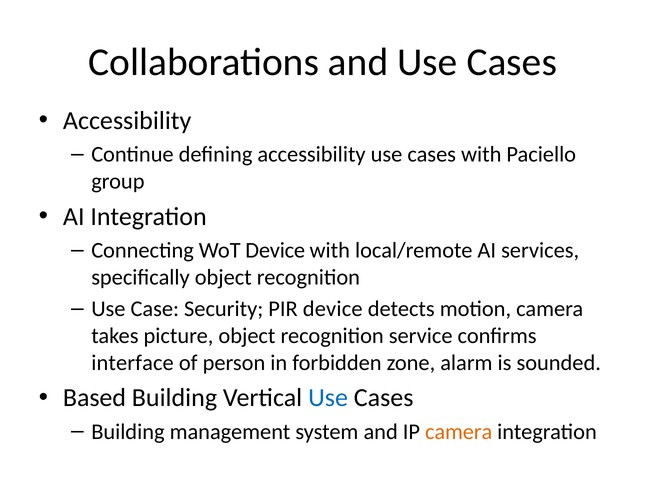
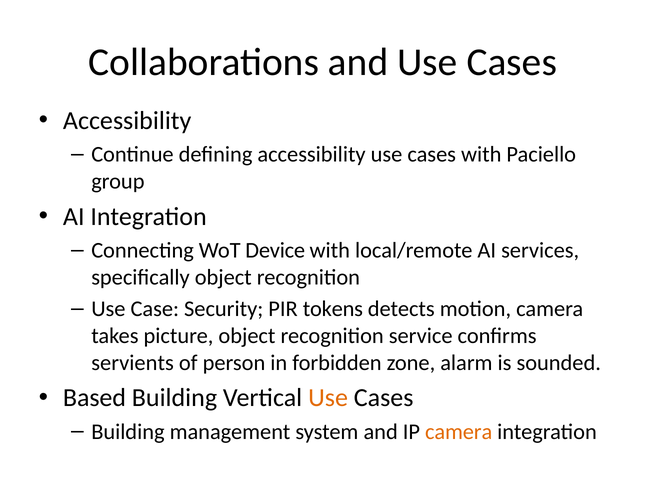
PIR device: device -> tokens
interface: interface -> servients
Use at (328, 398) colour: blue -> orange
